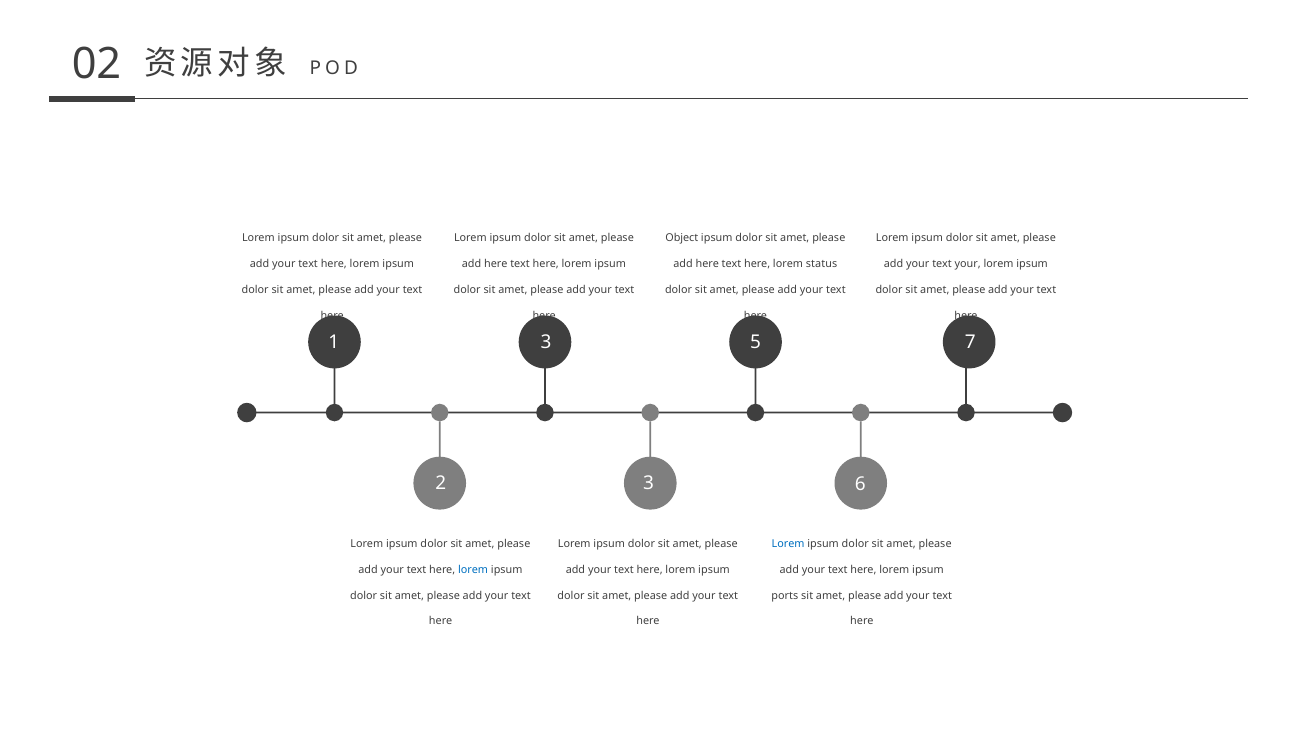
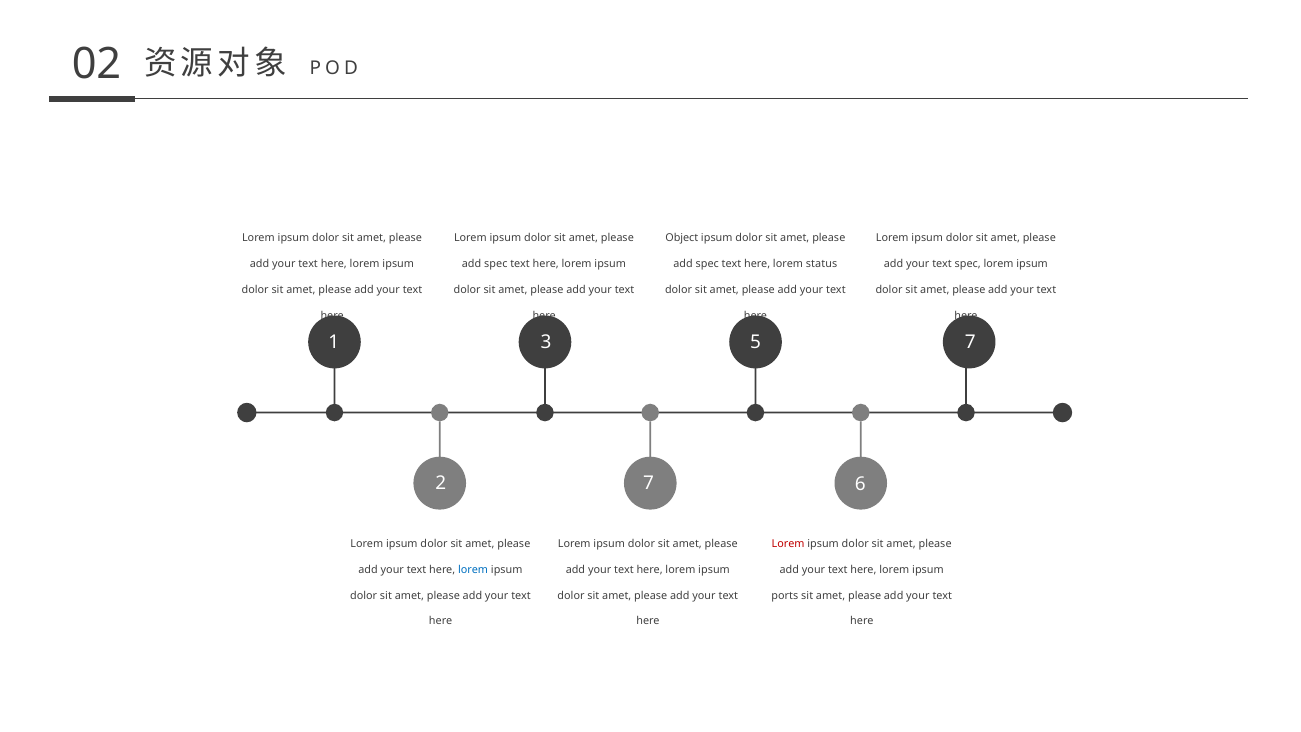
here at (496, 263): here -> spec
here at (707, 263): here -> spec
text your: your -> spec
2 3: 3 -> 7
Lorem at (788, 543) colour: blue -> red
